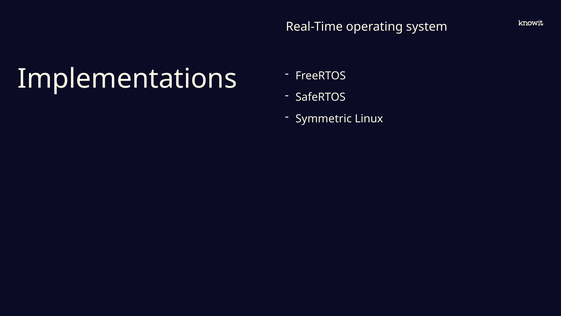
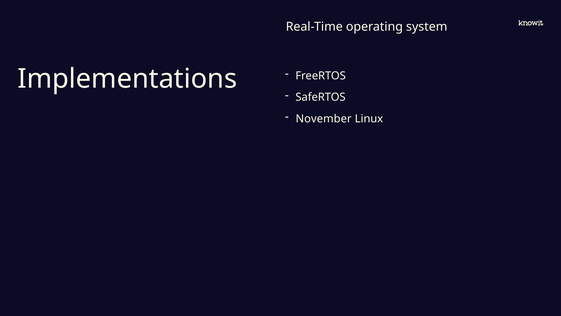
Symmetric: Symmetric -> November
